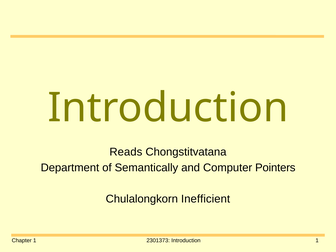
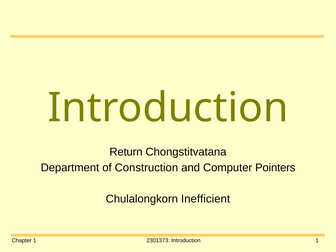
Reads: Reads -> Return
Semantically: Semantically -> Construction
